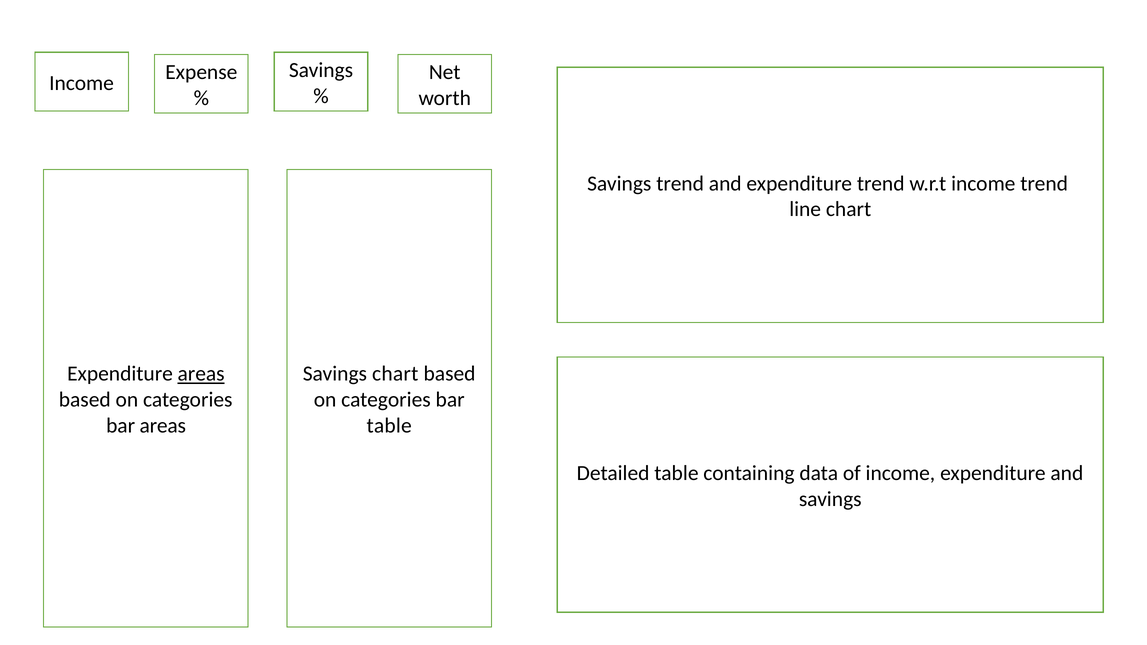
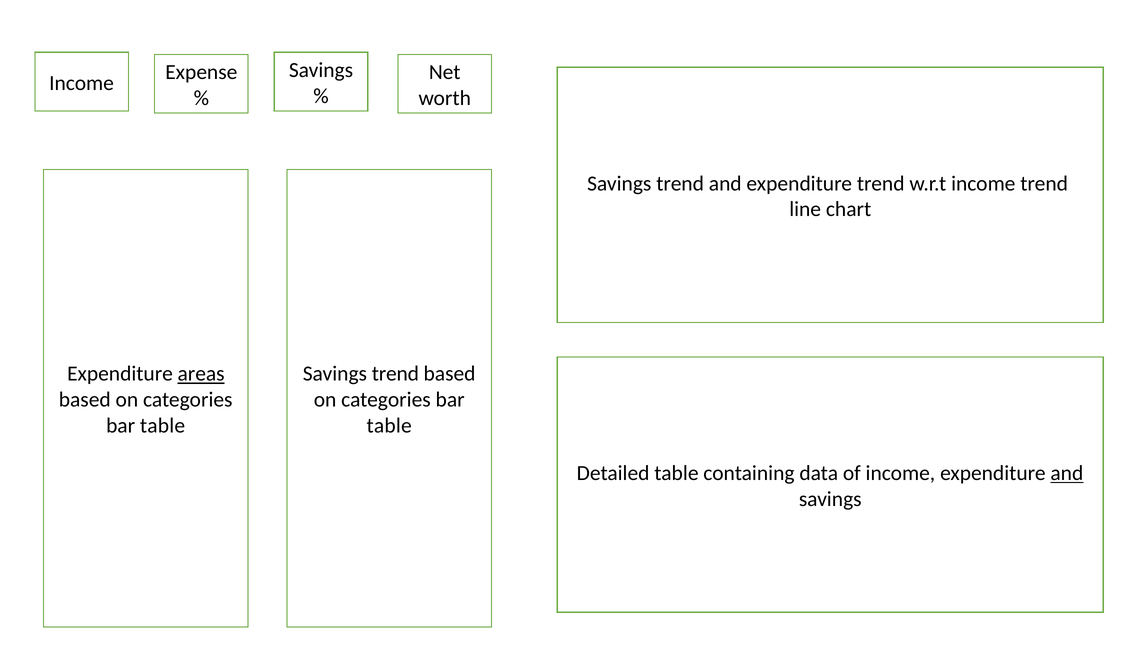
chart at (395, 374): chart -> trend
areas at (163, 426): areas -> table
and at (1067, 473) underline: none -> present
